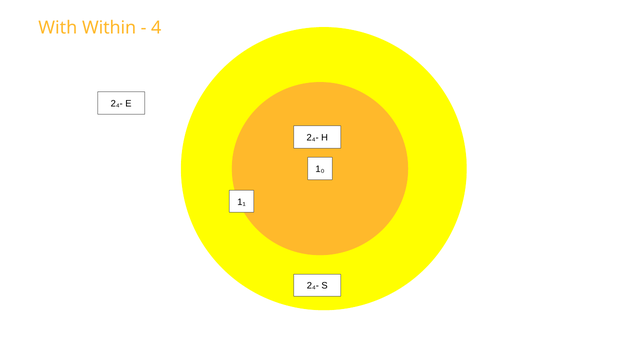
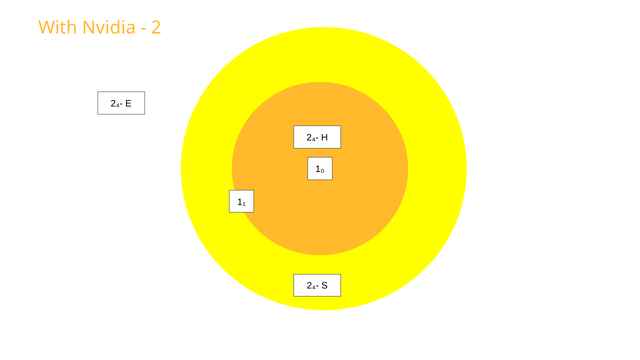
Within: Within -> Nvidia
4: 4 -> 2
